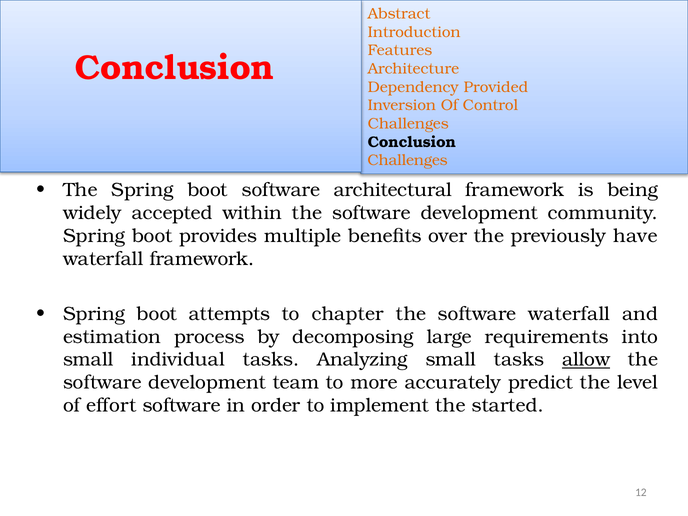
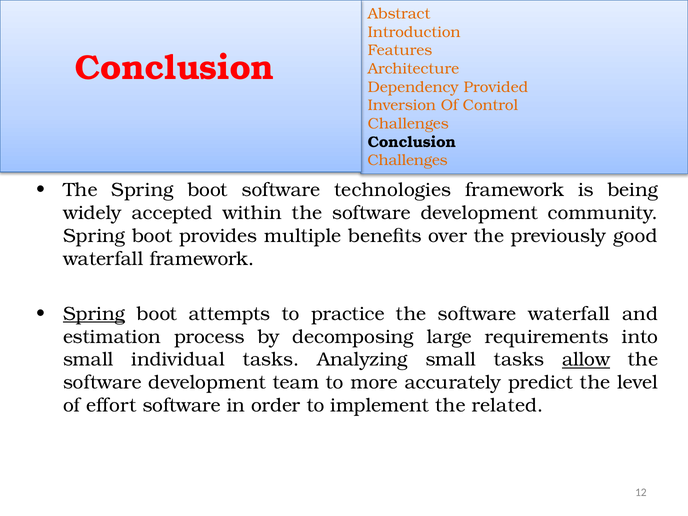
architectural: architectural -> technologies
have: have -> good
Spring at (94, 314) underline: none -> present
chapter: chapter -> practice
started: started -> related
